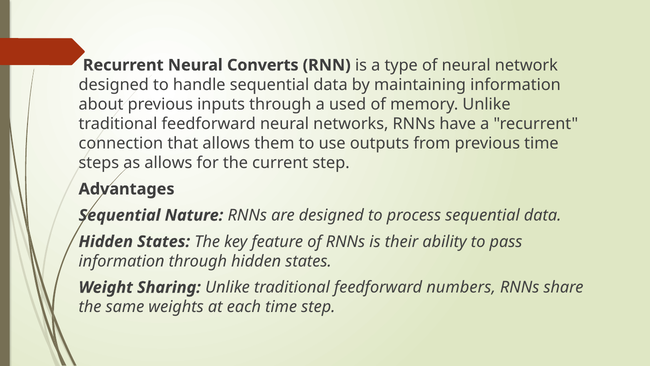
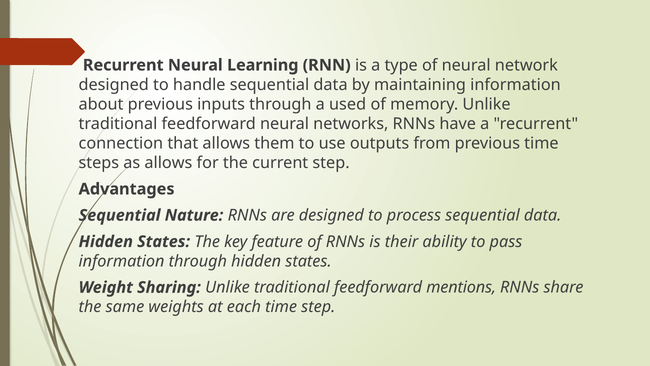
Converts: Converts -> Learning
numbers: numbers -> mentions
